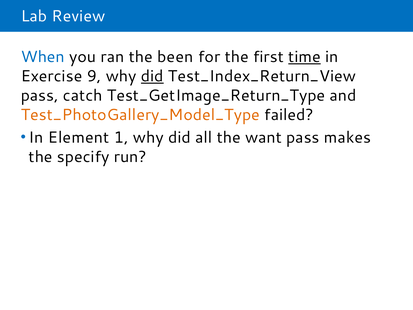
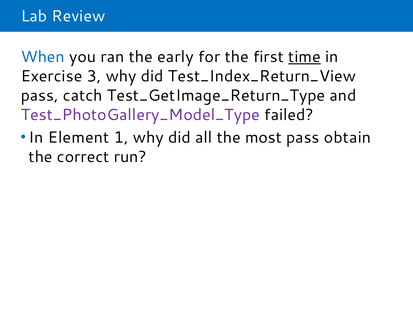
been: been -> early
9: 9 -> 3
did at (152, 76) underline: present -> none
Test_PhotoGallery_Model_Type colour: orange -> purple
want: want -> most
makes: makes -> obtain
specify: specify -> correct
